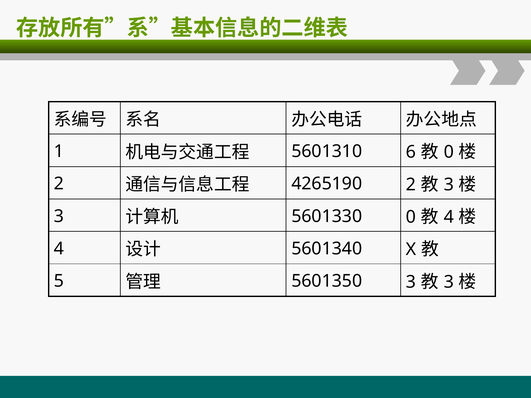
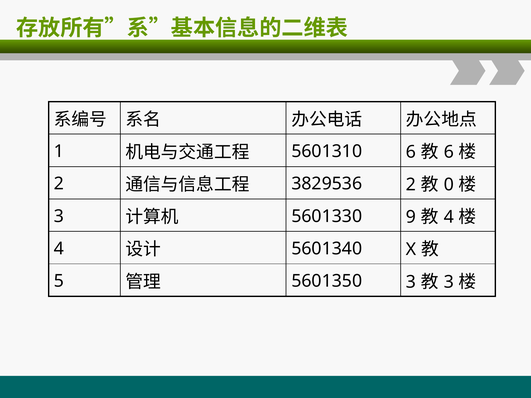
0 at (449, 152): 0 -> 6
4265190: 4265190 -> 3829536
3 at (449, 185): 3 -> 0
5601330 0: 0 -> 9
